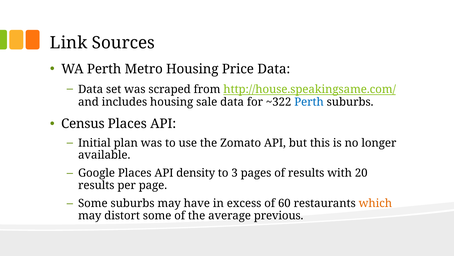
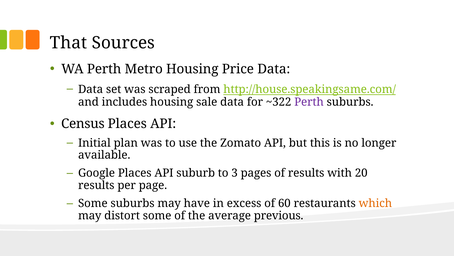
Link: Link -> That
Perth at (309, 102) colour: blue -> purple
density: density -> suburb
